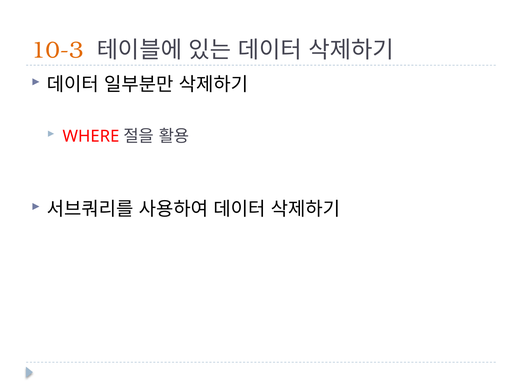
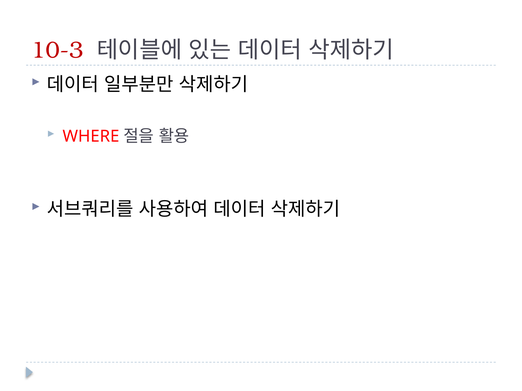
10-3 colour: orange -> red
